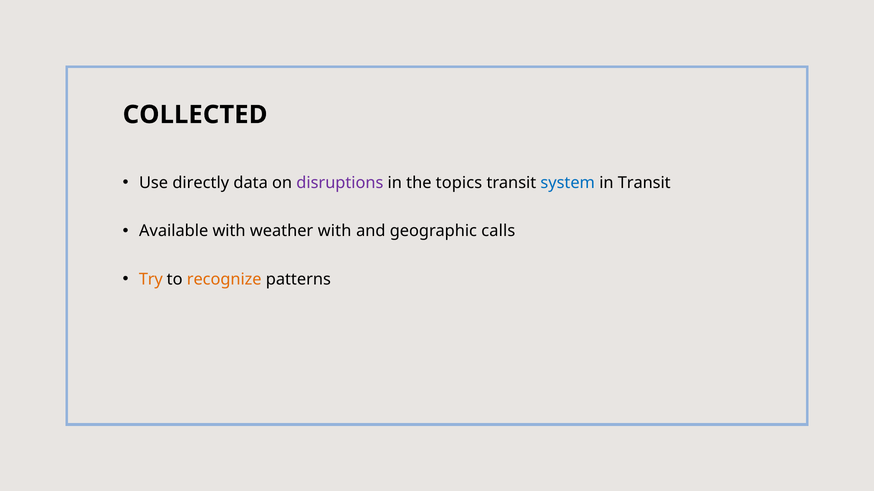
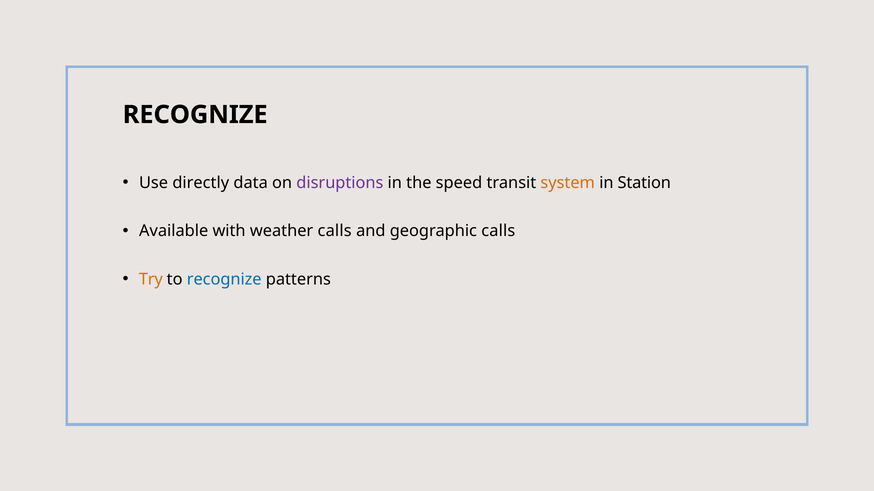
COLLECTED at (195, 115): COLLECTED -> RECOGNIZE
topics: topics -> speed
system colour: blue -> orange
in Transit: Transit -> Station
weather with: with -> calls
recognize at (224, 280) colour: orange -> blue
